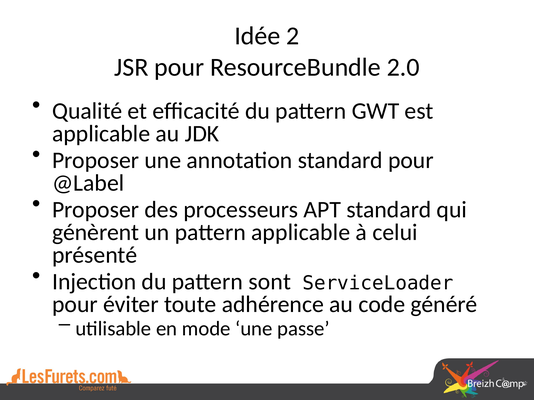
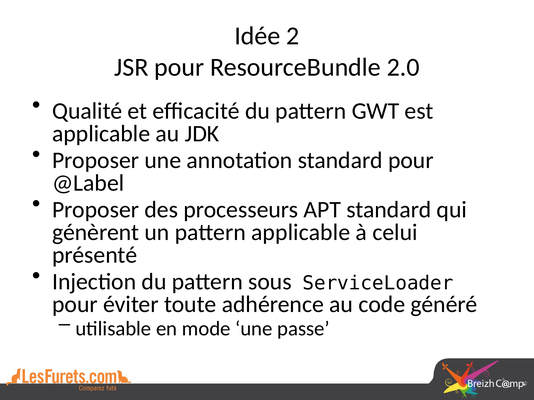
sont: sont -> sous
